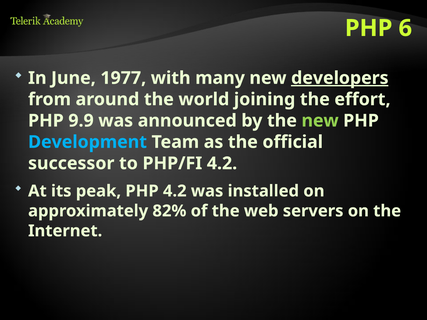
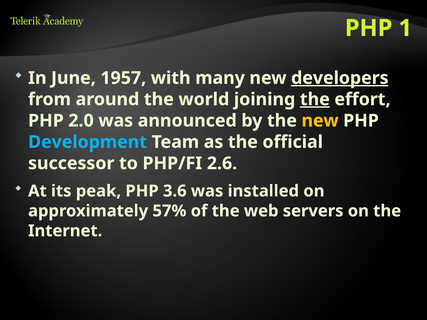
6: 6 -> 1
1977: 1977 -> 1957
the at (315, 99) underline: none -> present
9.9: 9.9 -> 2.0
new at (320, 121) colour: light green -> yellow
PHP/FI 4.2: 4.2 -> 2.6
PHP 4.2: 4.2 -> 3.6
82%: 82% -> 57%
